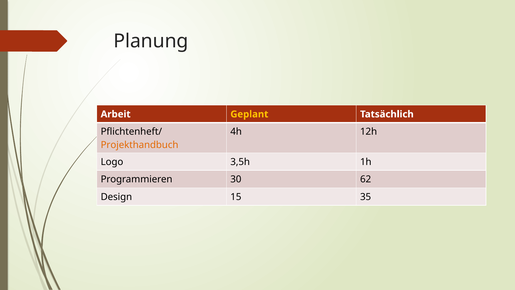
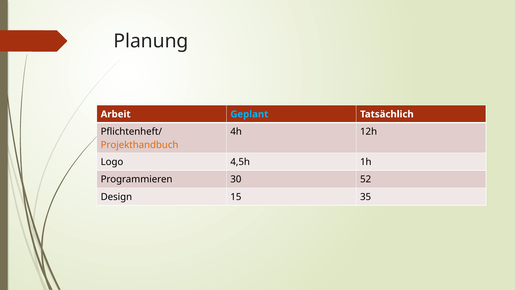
Geplant colour: yellow -> light blue
3,5h: 3,5h -> 4,5h
62: 62 -> 52
